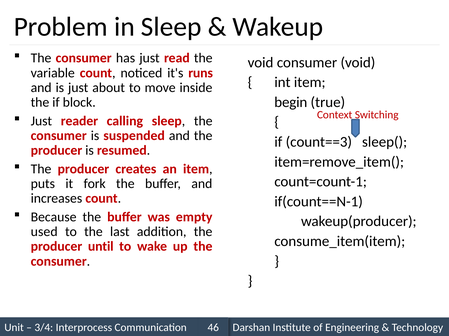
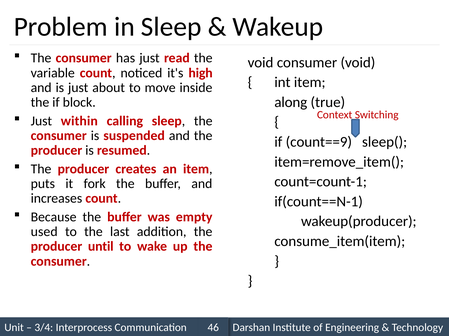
runs: runs -> high
begin: begin -> along
reader: reader -> within
count==3: count==3 -> count==9
